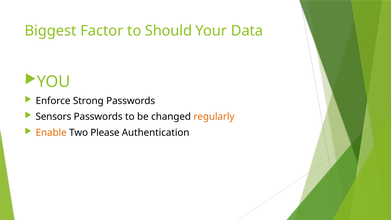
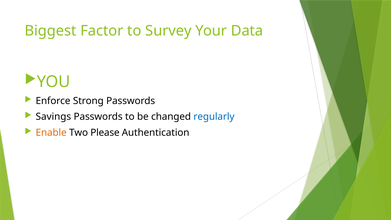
Should: Should -> Survey
Sensors: Sensors -> Savings
regularly colour: orange -> blue
